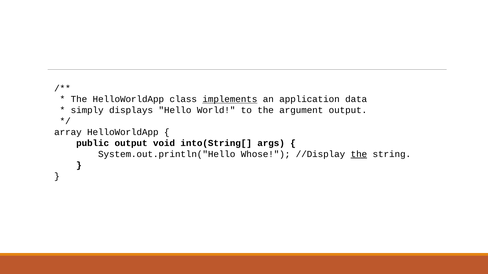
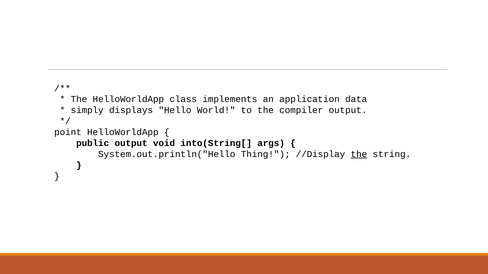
implements underline: present -> none
argument: argument -> compiler
array: array -> point
Whose: Whose -> Thing
